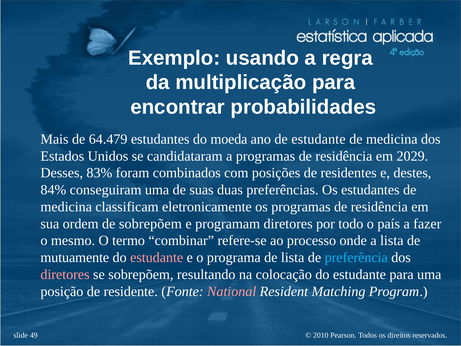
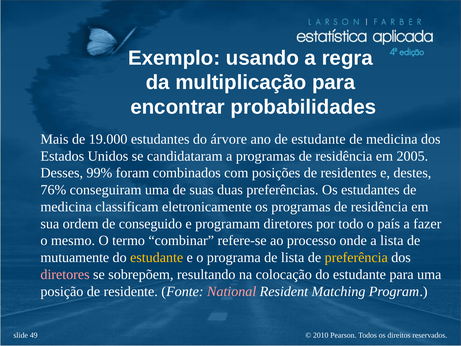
64.479: 64.479 -> 19.000
moeda: moeda -> árvore
2029: 2029 -> 2005
83%: 83% -> 99%
84%: 84% -> 76%
de sobrepõem: sobrepõem -> conseguido
estudante at (157, 257) colour: pink -> yellow
preferência colour: light blue -> yellow
